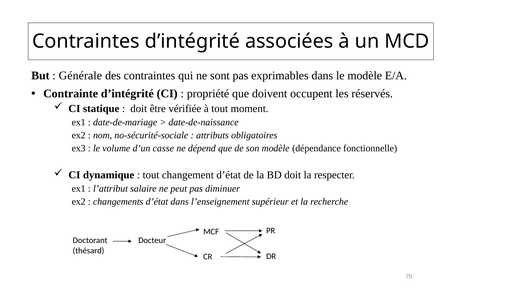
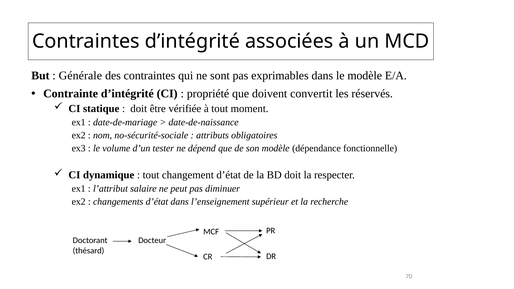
occupent: occupent -> convertit
casse: casse -> tester
